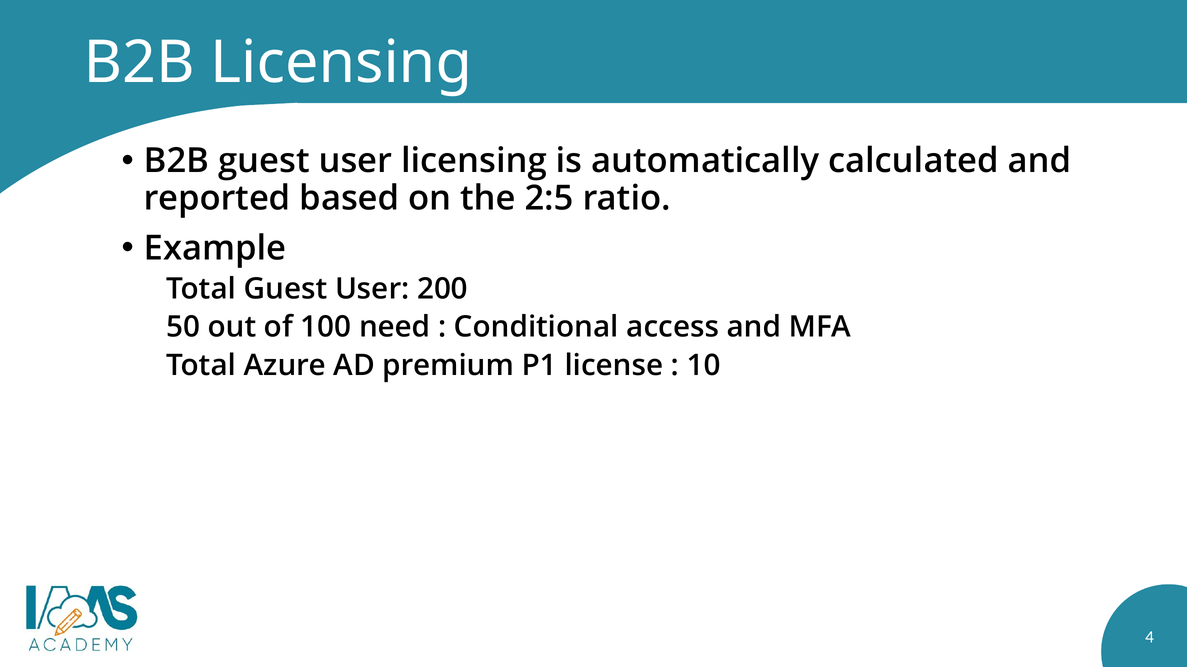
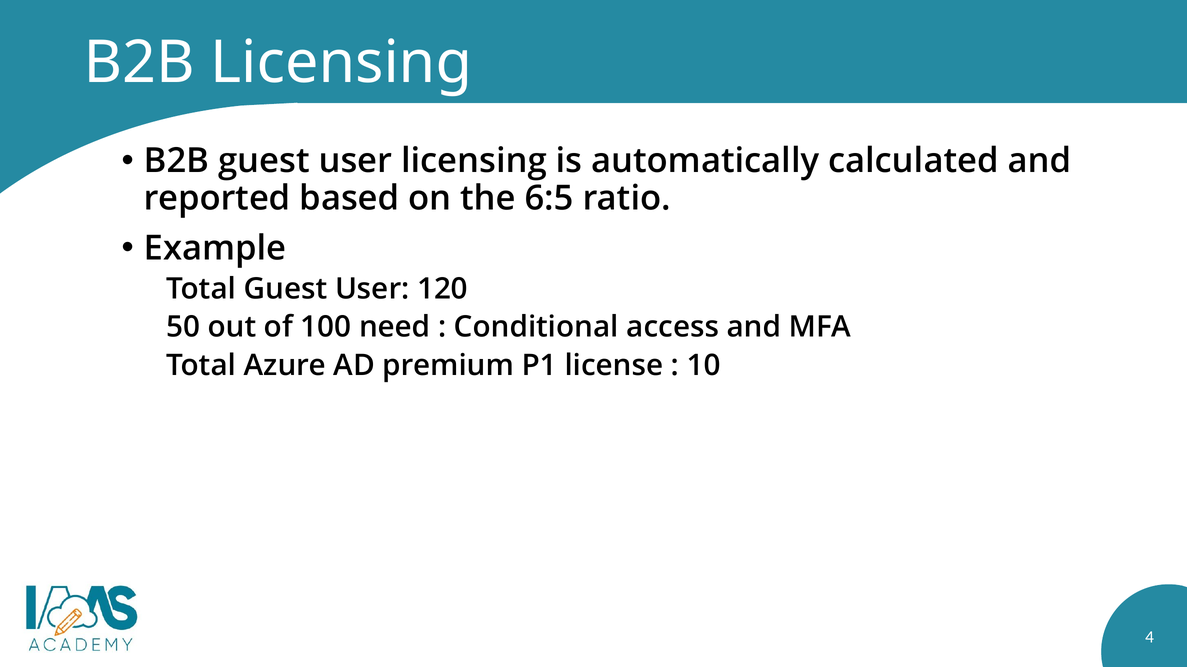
2:5: 2:5 -> 6:5
200: 200 -> 120
